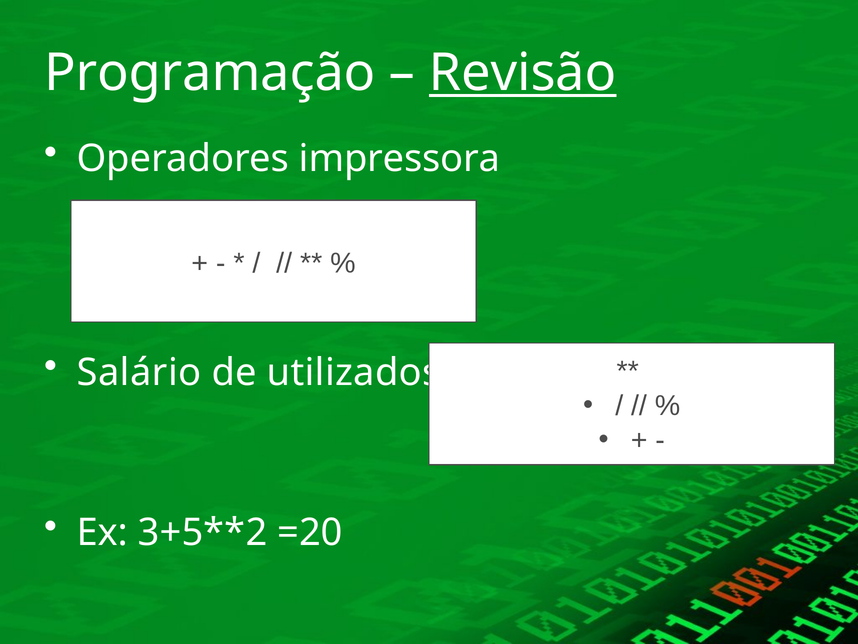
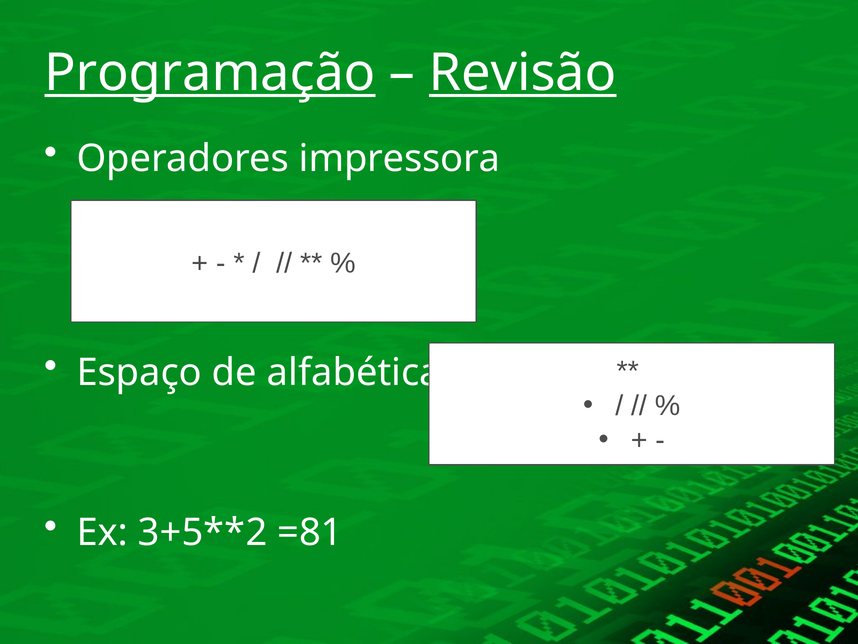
Programação underline: none -> present
Salário: Salário -> Espaço
utilizados: utilizados -> alfabética
=20: =20 -> =81
